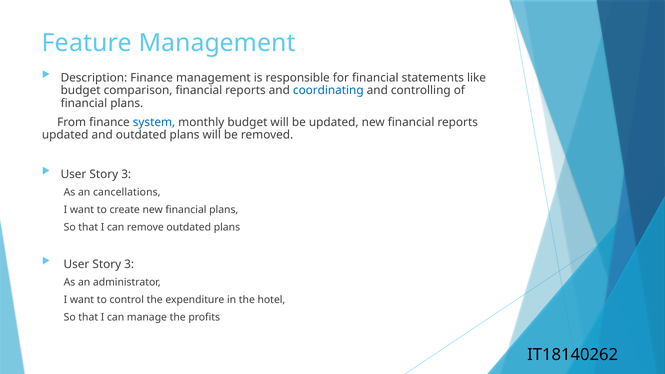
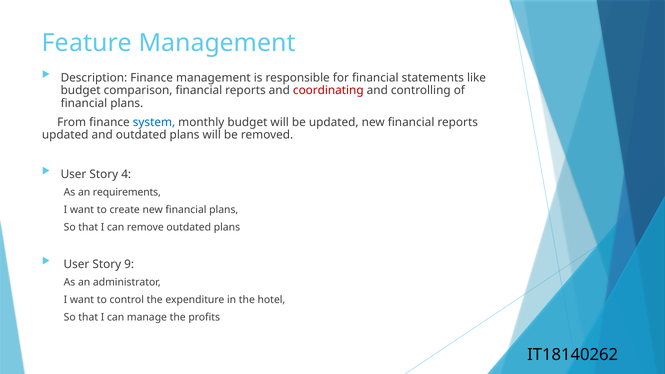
coordinating colour: blue -> red
3 at (126, 174): 3 -> 4
cancellations: cancellations -> requirements
3 at (129, 264): 3 -> 9
